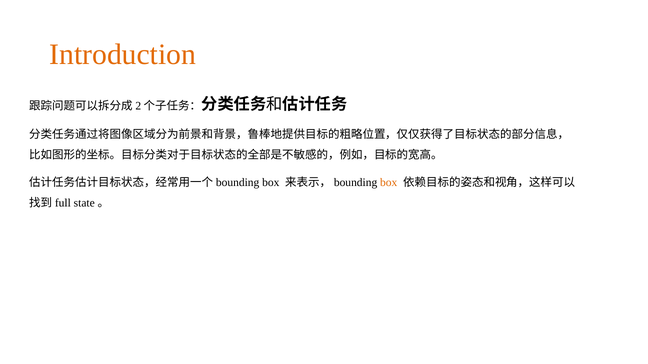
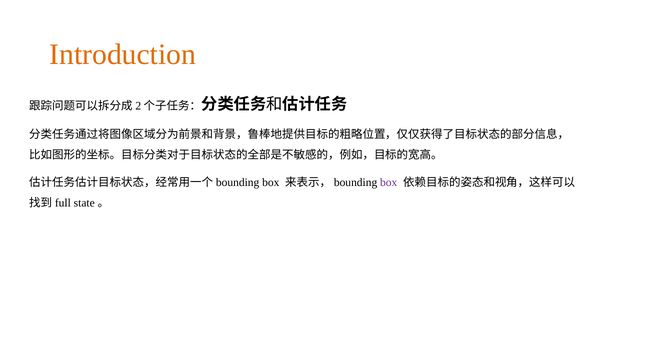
box at (389, 183) colour: orange -> purple
